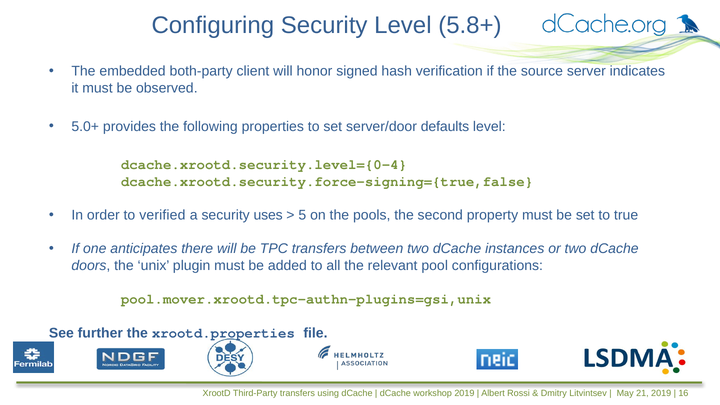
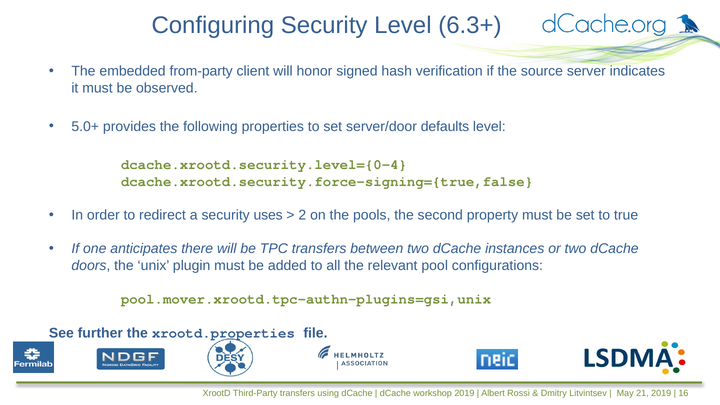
5.8+: 5.8+ -> 6.3+
both-party: both-party -> from-party
verified: verified -> redirect
5: 5 -> 2
